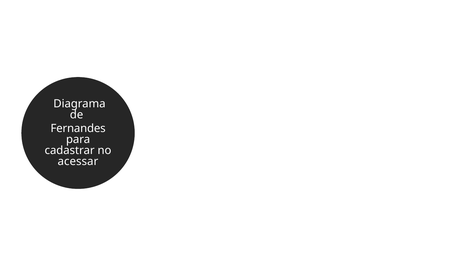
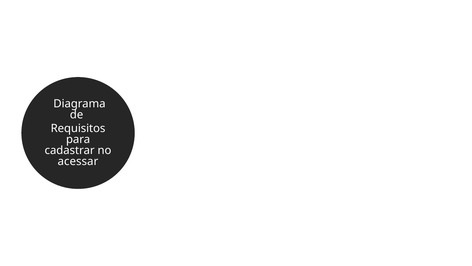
Fernandes: Fernandes -> Requisitos
